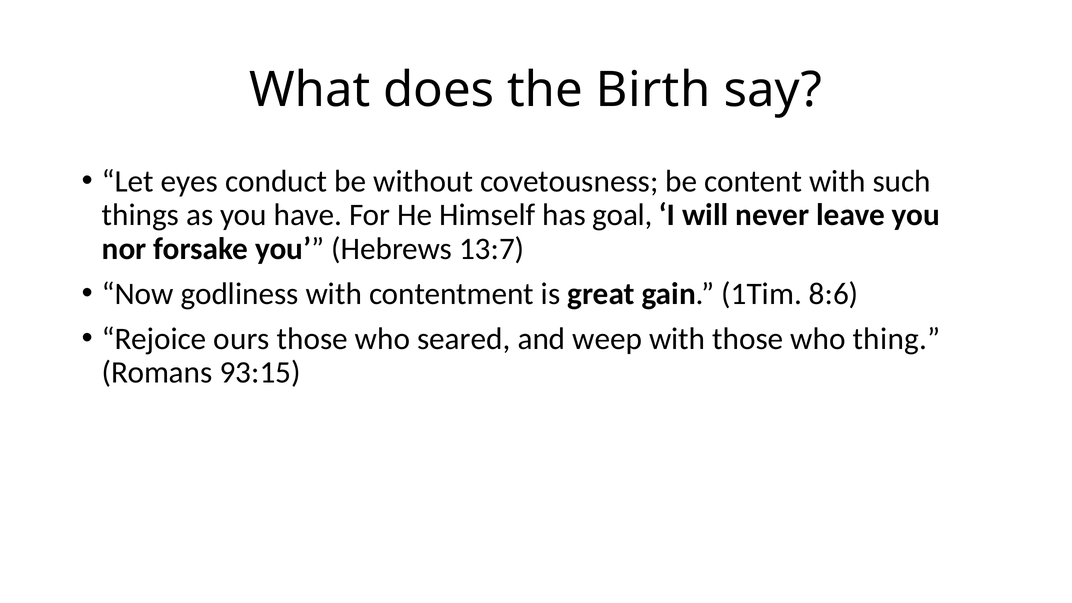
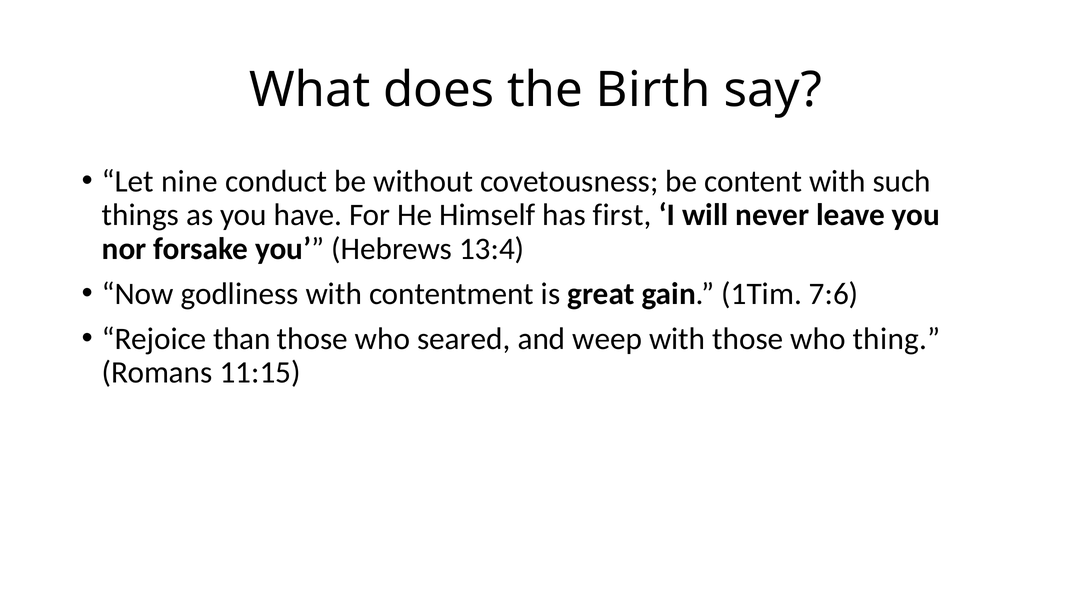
eyes: eyes -> nine
goal: goal -> first
13:7: 13:7 -> 13:4
8:6: 8:6 -> 7:6
ours: ours -> than
93:15: 93:15 -> 11:15
